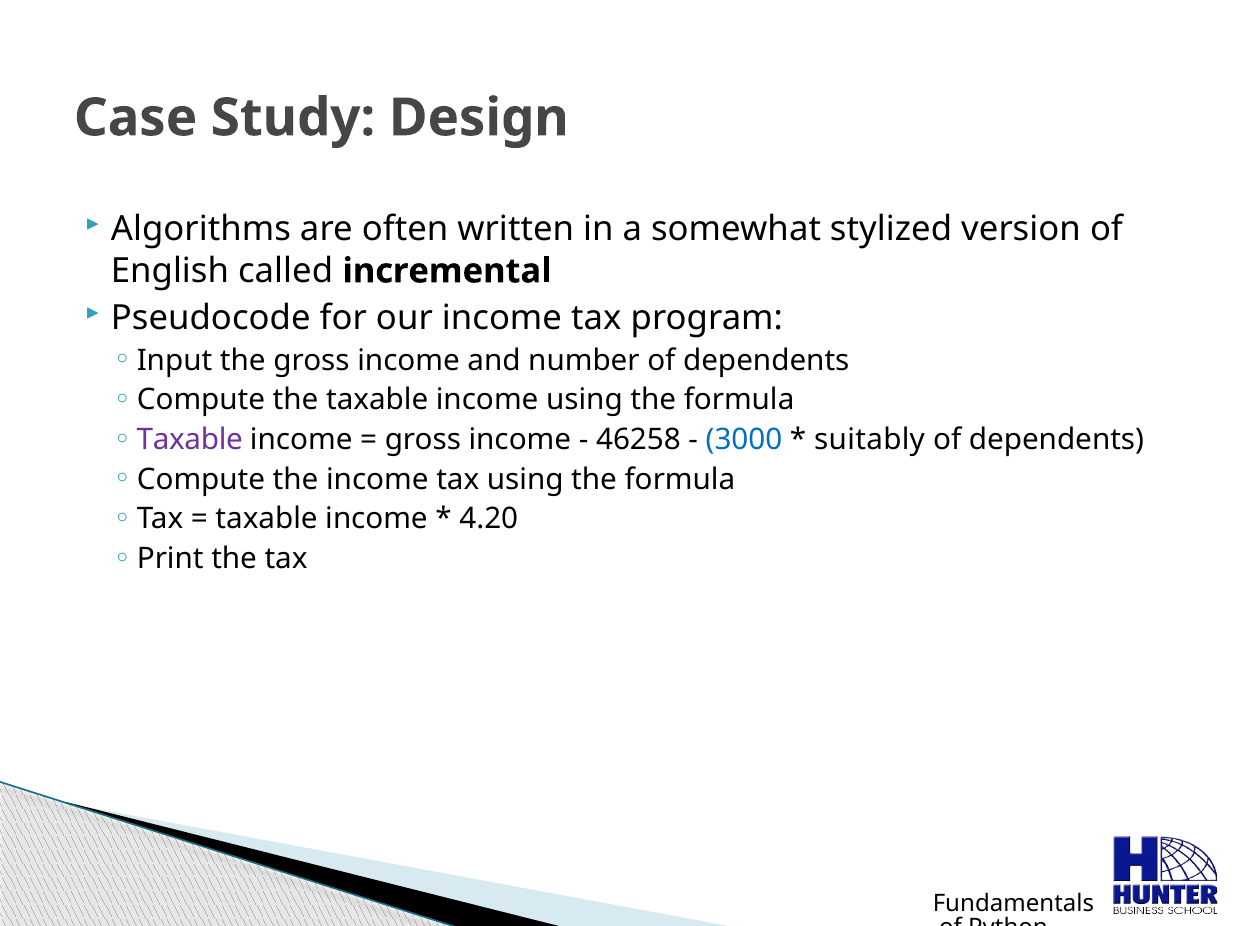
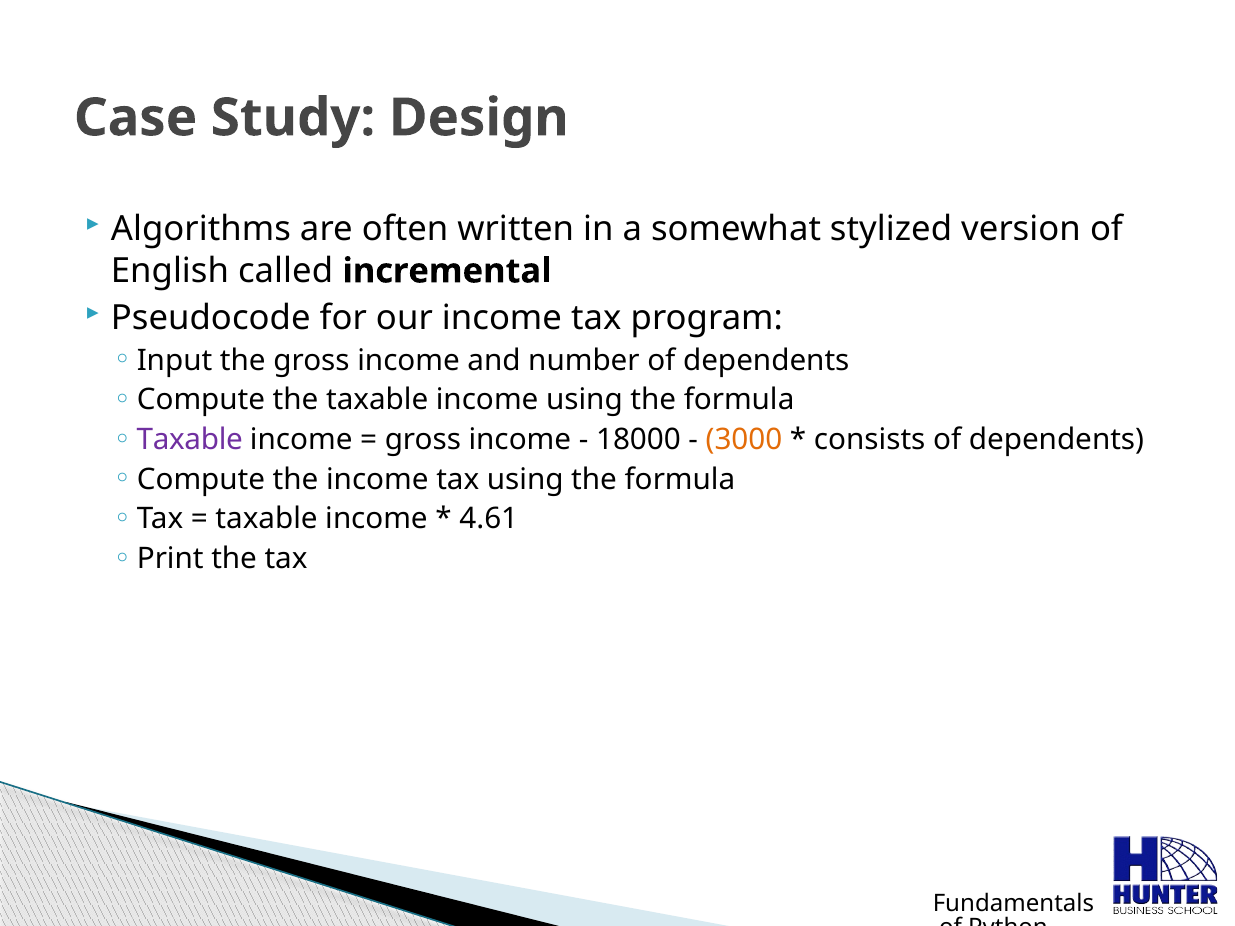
46258: 46258 -> 18000
3000 colour: blue -> orange
suitably: suitably -> consists
4.20: 4.20 -> 4.61
